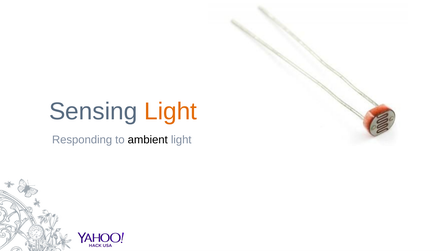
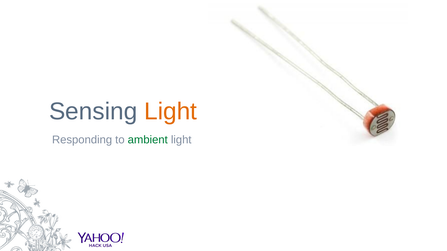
ambient colour: black -> green
